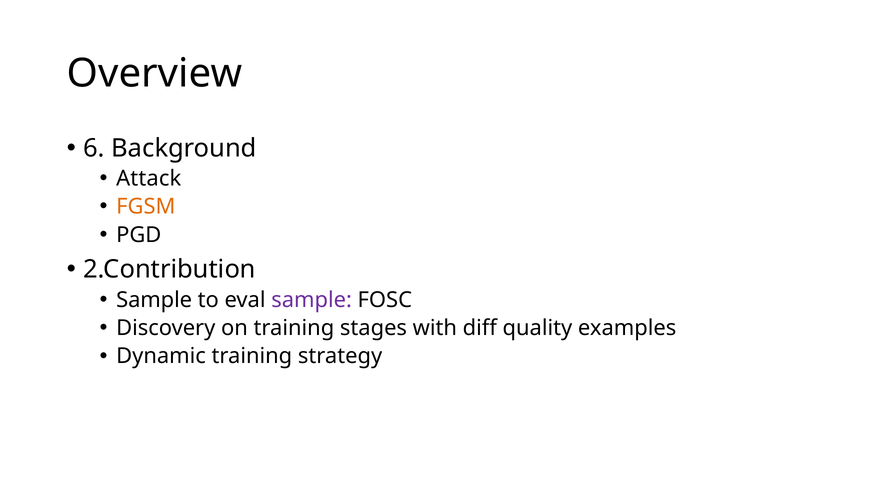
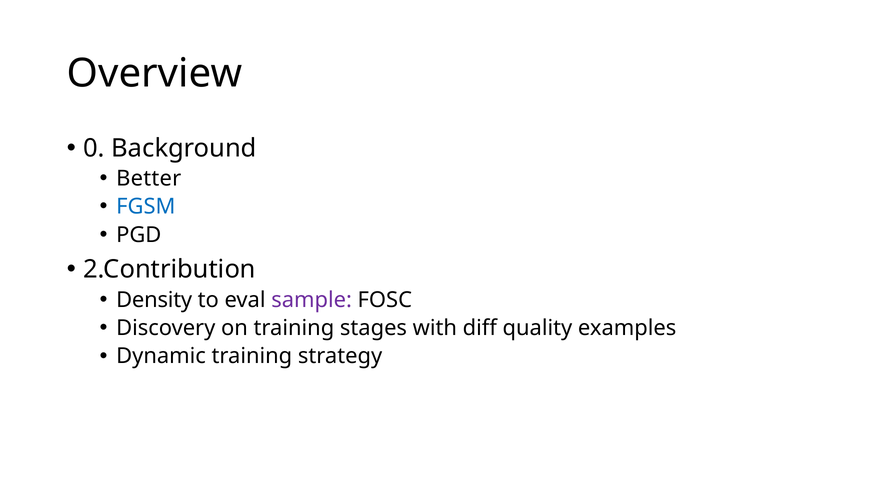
6: 6 -> 0
Attack: Attack -> Better
FGSM colour: orange -> blue
Sample at (154, 300): Sample -> Density
